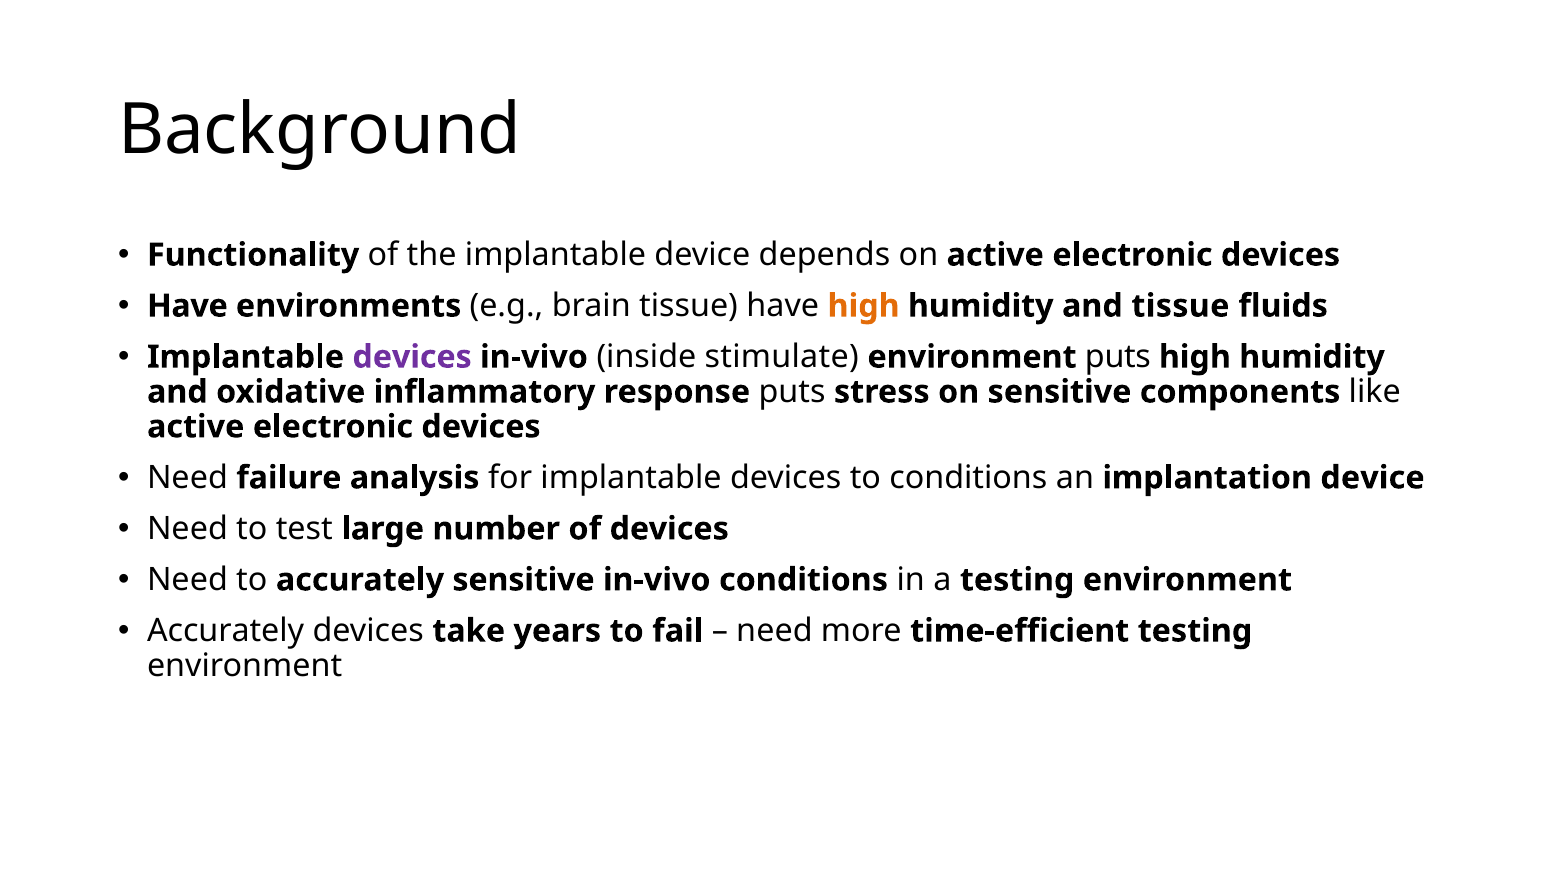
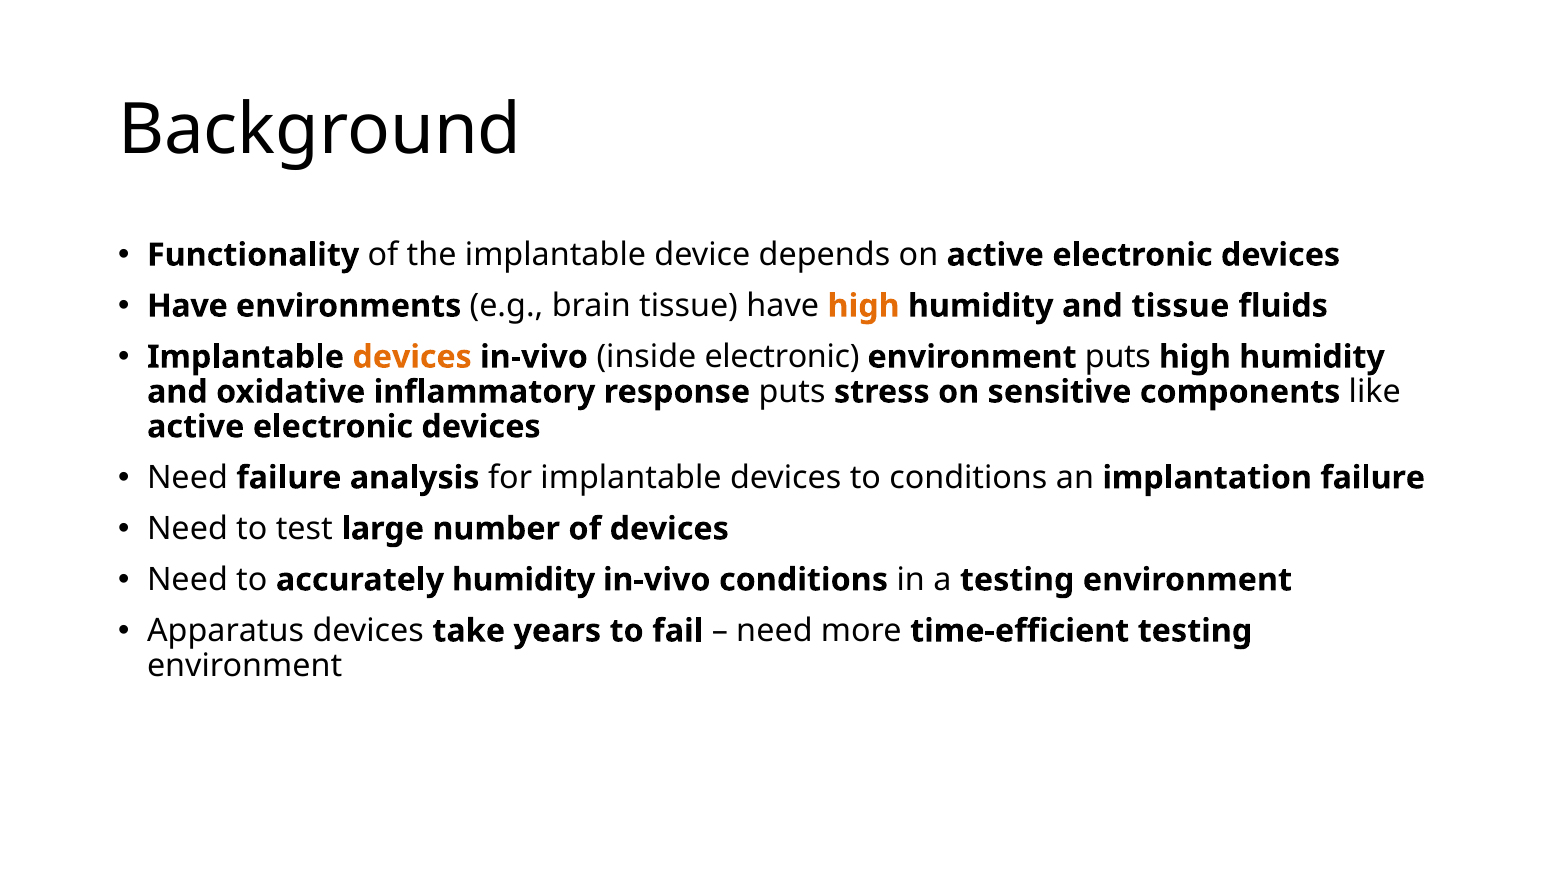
devices at (412, 357) colour: purple -> orange
inside stimulate: stimulate -> electronic
implantation device: device -> failure
accurately sensitive: sensitive -> humidity
Accurately at (226, 631): Accurately -> Apparatus
